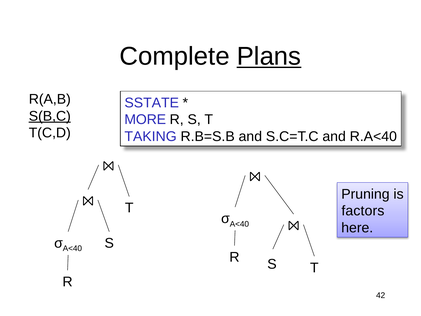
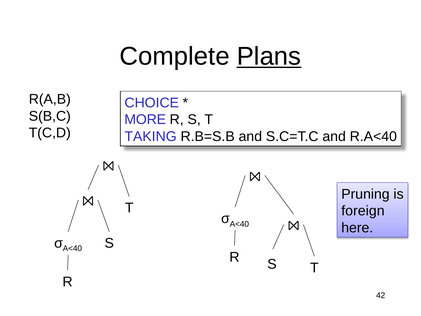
SSTATE: SSTATE -> CHOICE
S(B,C underline: present -> none
factors: factors -> foreign
